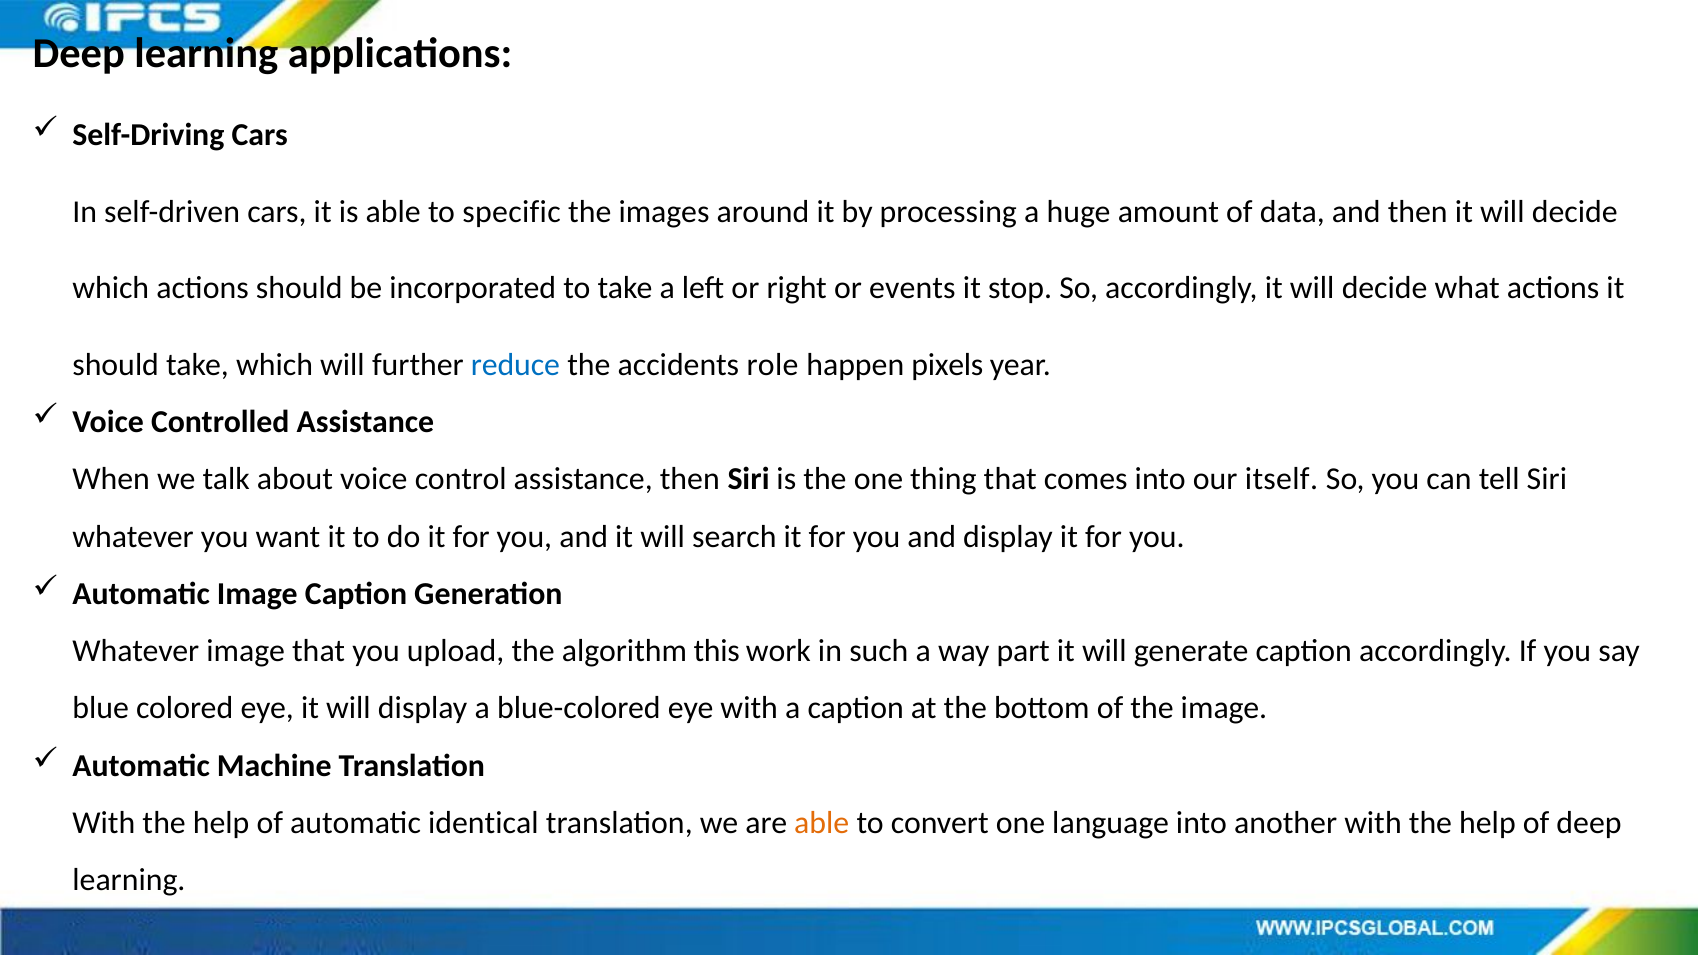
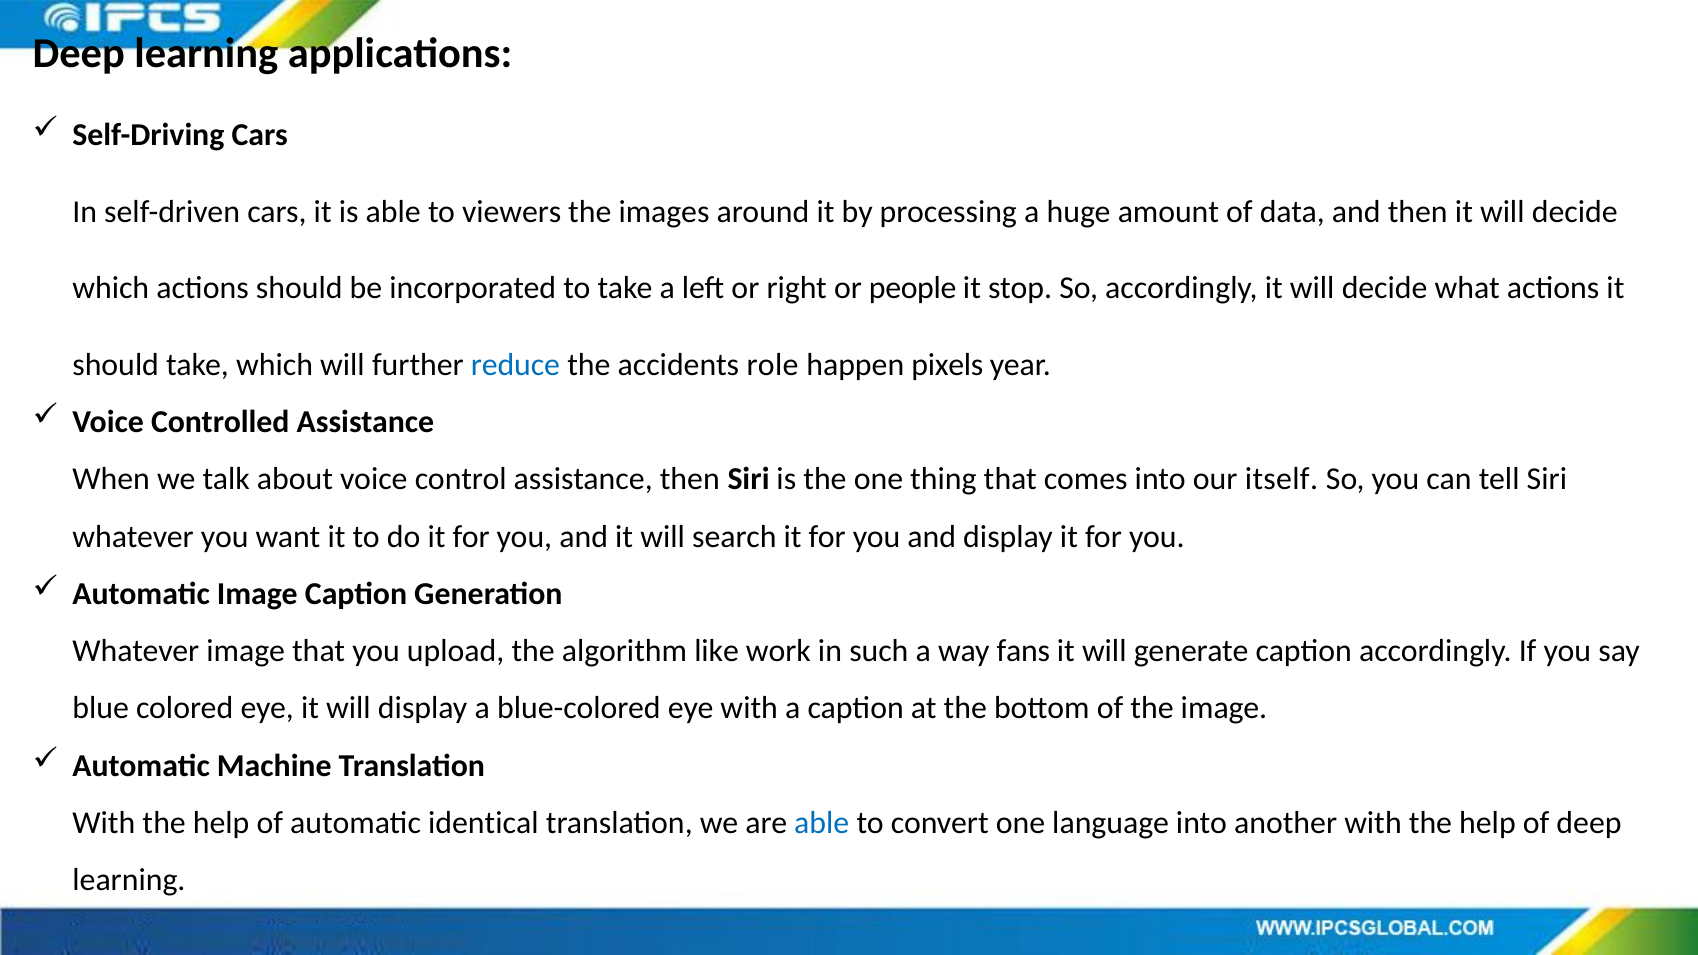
specific: specific -> viewers
events: events -> people
this: this -> like
part: part -> fans
able at (822, 823) colour: orange -> blue
